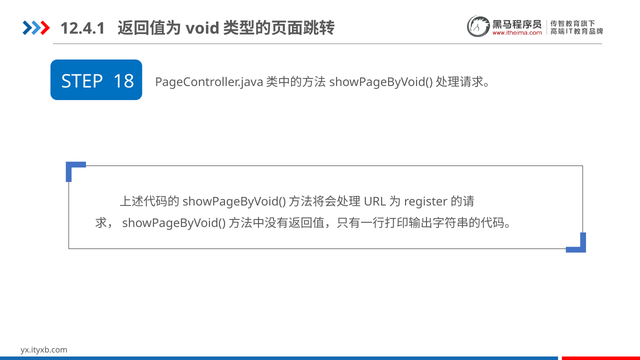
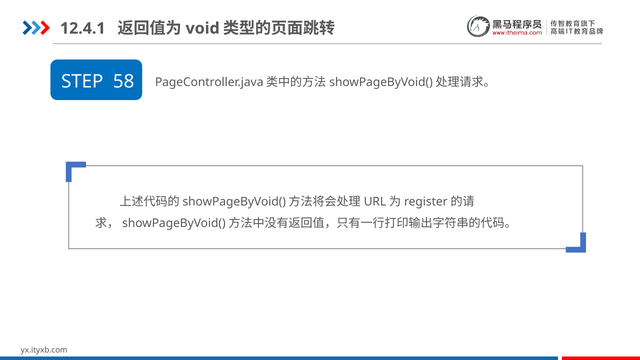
18: 18 -> 58
